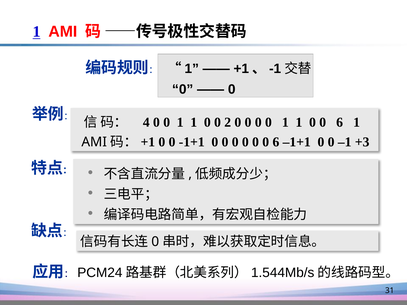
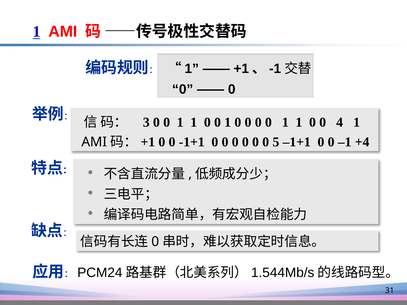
4: 4 -> 3
1 0 0 2: 2 -> 1
1 0 0 6: 6 -> 4
0 0 0 6: 6 -> 5
+3: +3 -> +4
